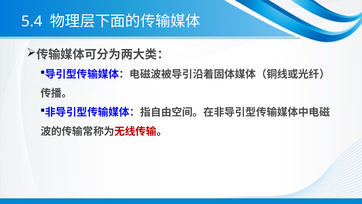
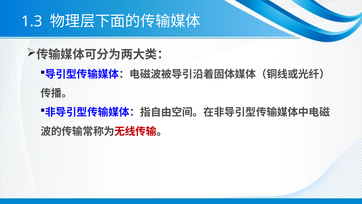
5.4: 5.4 -> 1.3
